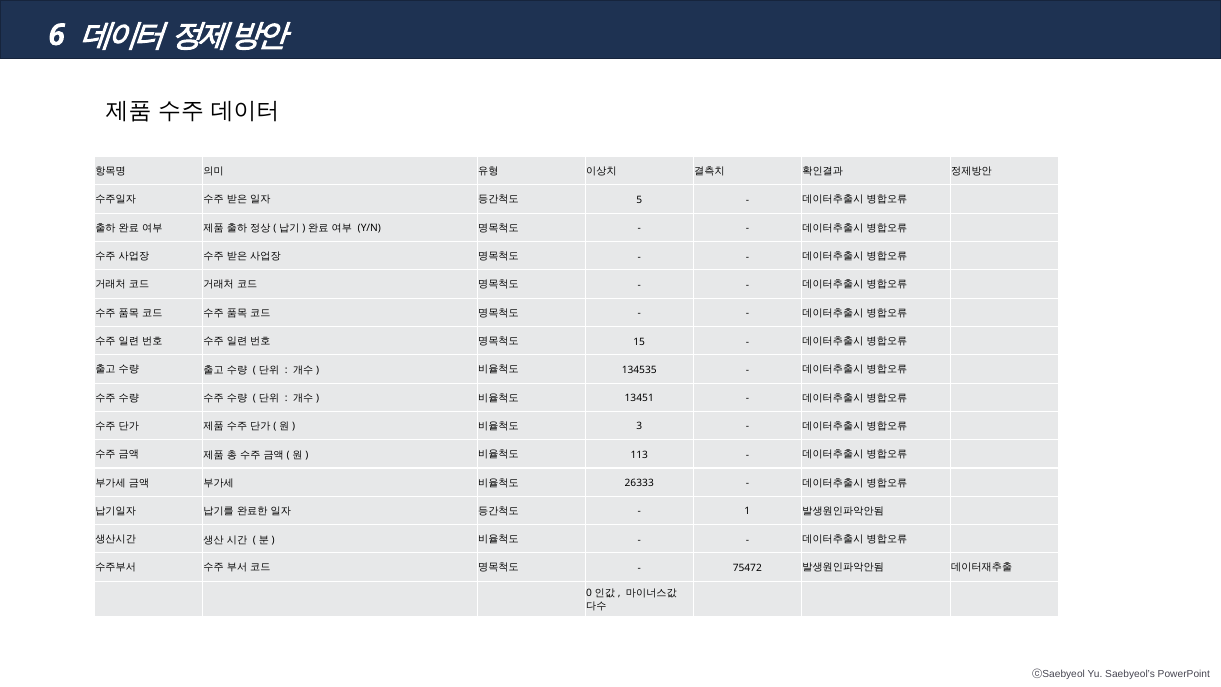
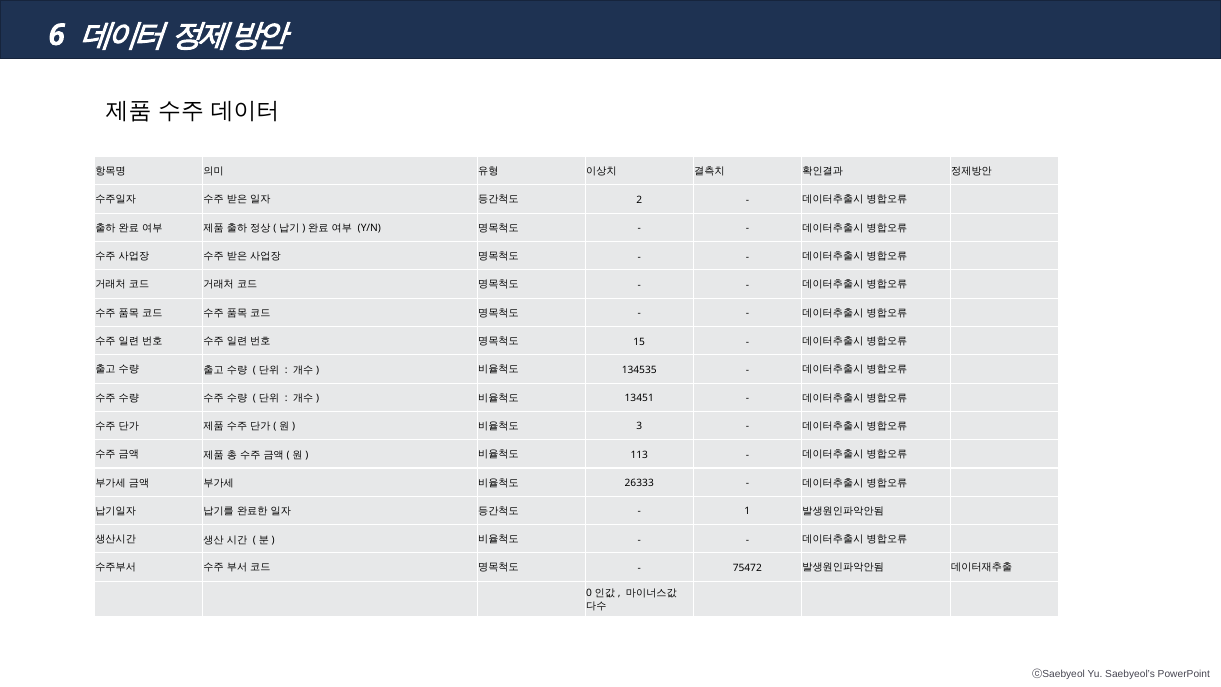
5: 5 -> 2
